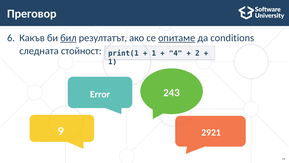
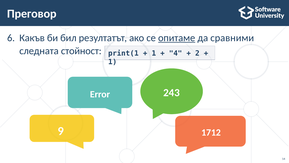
бил underline: present -> none
conditions: conditions -> сравними
2921: 2921 -> 1712
